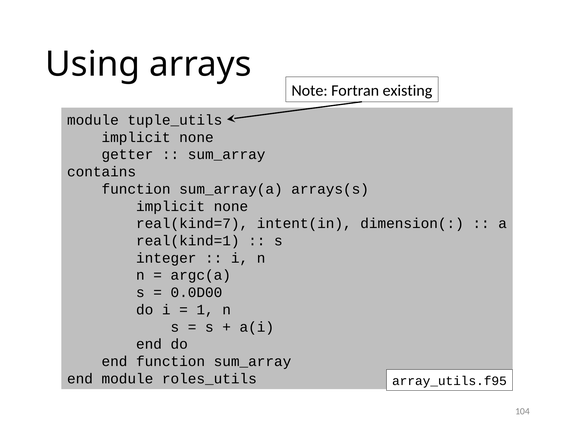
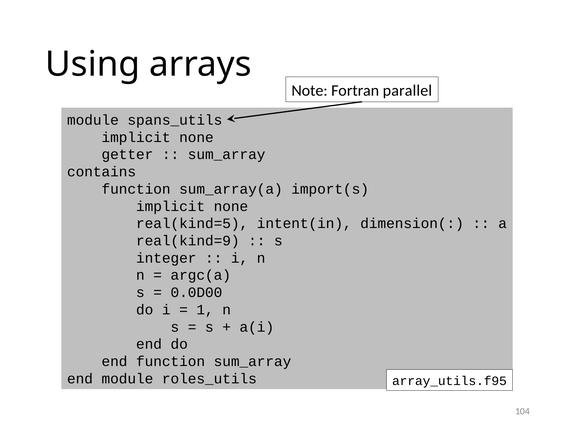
existing: existing -> parallel
tuple_utils: tuple_utils -> spans_utils
arrays(s: arrays(s -> import(s
real(kind=7: real(kind=7 -> real(kind=5
real(kind=1: real(kind=1 -> real(kind=9
